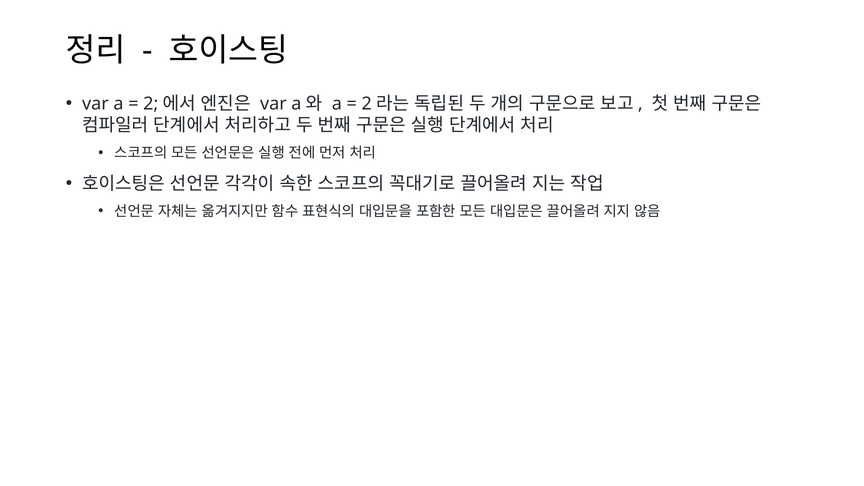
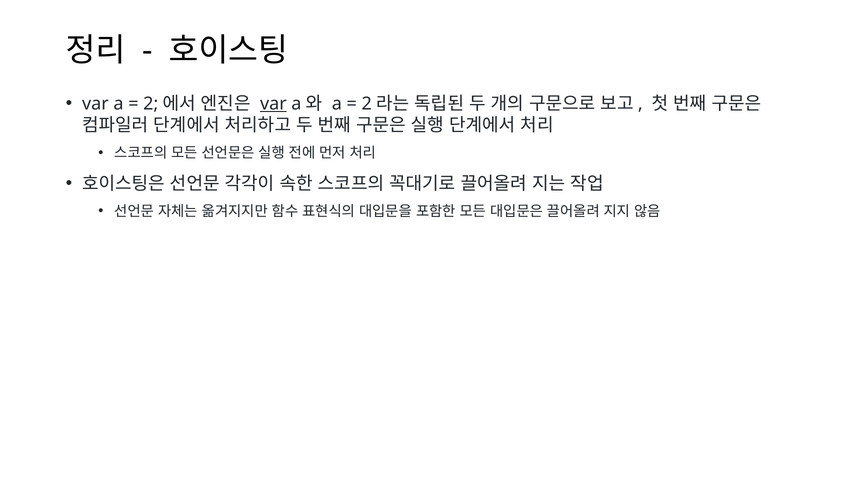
var at (273, 104) underline: none -> present
